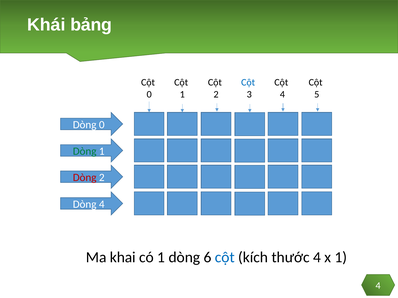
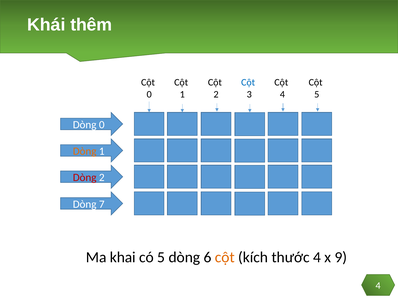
bảng: bảng -> thêm
Dòng at (85, 151) colour: green -> orange
Dòng 4: 4 -> 7
có 1: 1 -> 5
cột at (225, 258) colour: blue -> orange
x 1: 1 -> 9
